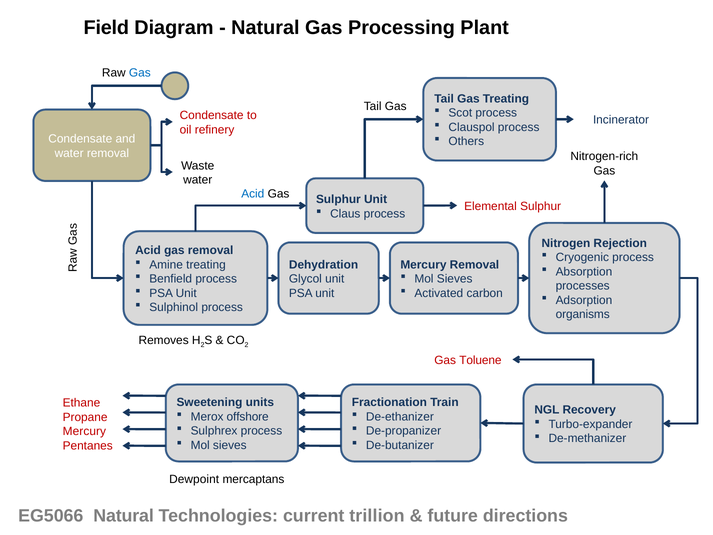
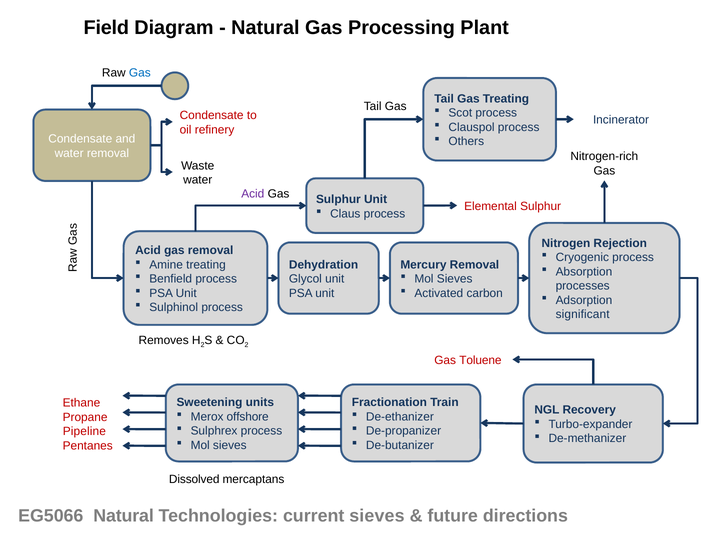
Acid at (253, 194) colour: blue -> purple
organisms: organisms -> significant
Mercury at (84, 431): Mercury -> Pipeline
Dewpoint: Dewpoint -> Dissolved
current trillion: trillion -> sieves
